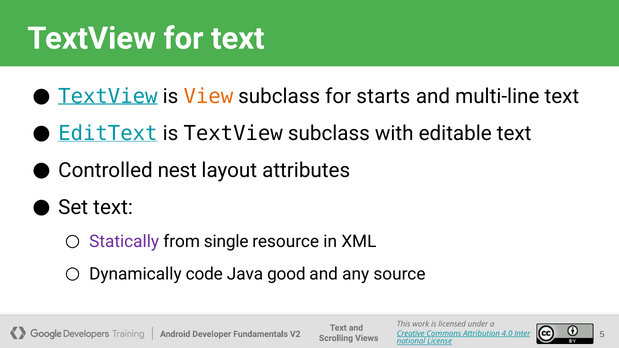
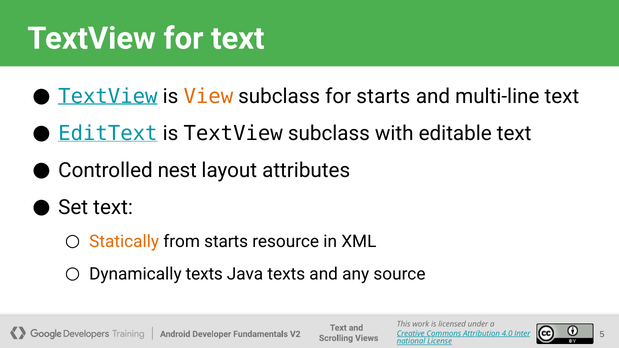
Statically colour: purple -> orange
from single: single -> starts
Dynamically code: code -> texts
Java good: good -> texts
